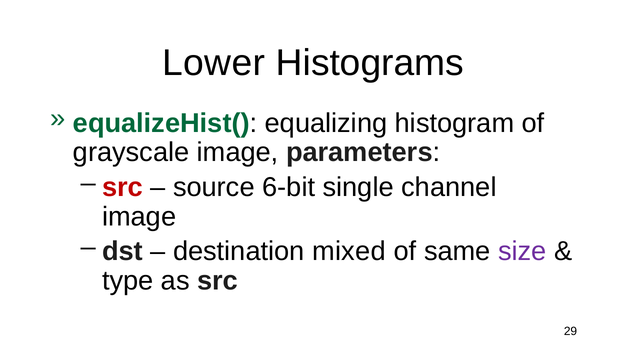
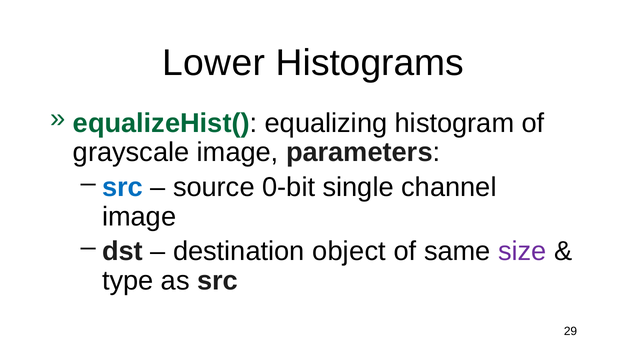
src at (122, 187) colour: red -> blue
6-bit: 6-bit -> 0-bit
mixed: mixed -> object
